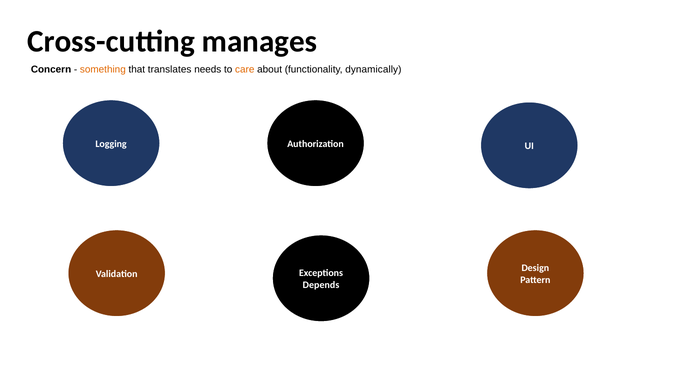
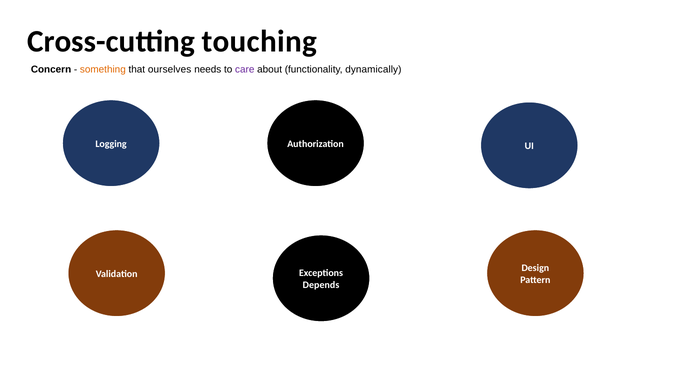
manages: manages -> touching
translates: translates -> ourselves
care colour: orange -> purple
